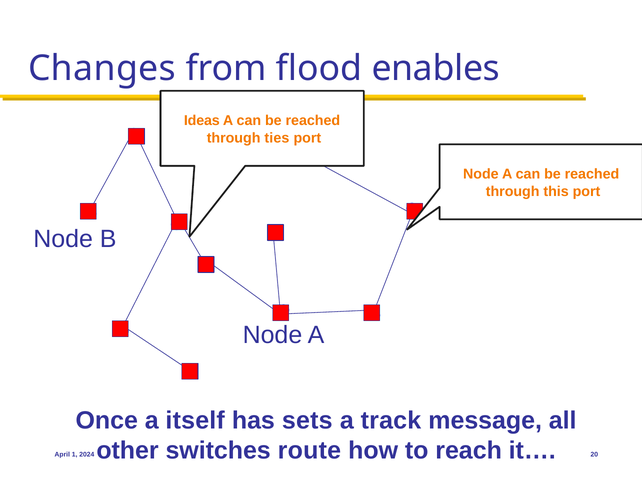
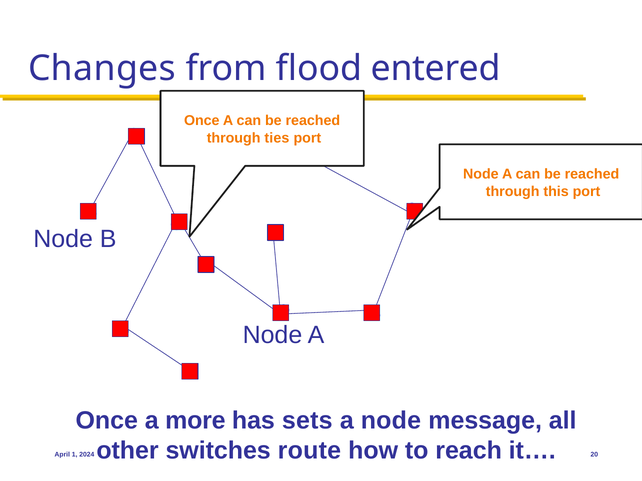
enables: enables -> entered
Ideas at (202, 121): Ideas -> Once
itself: itself -> more
track at (391, 421): track -> node
